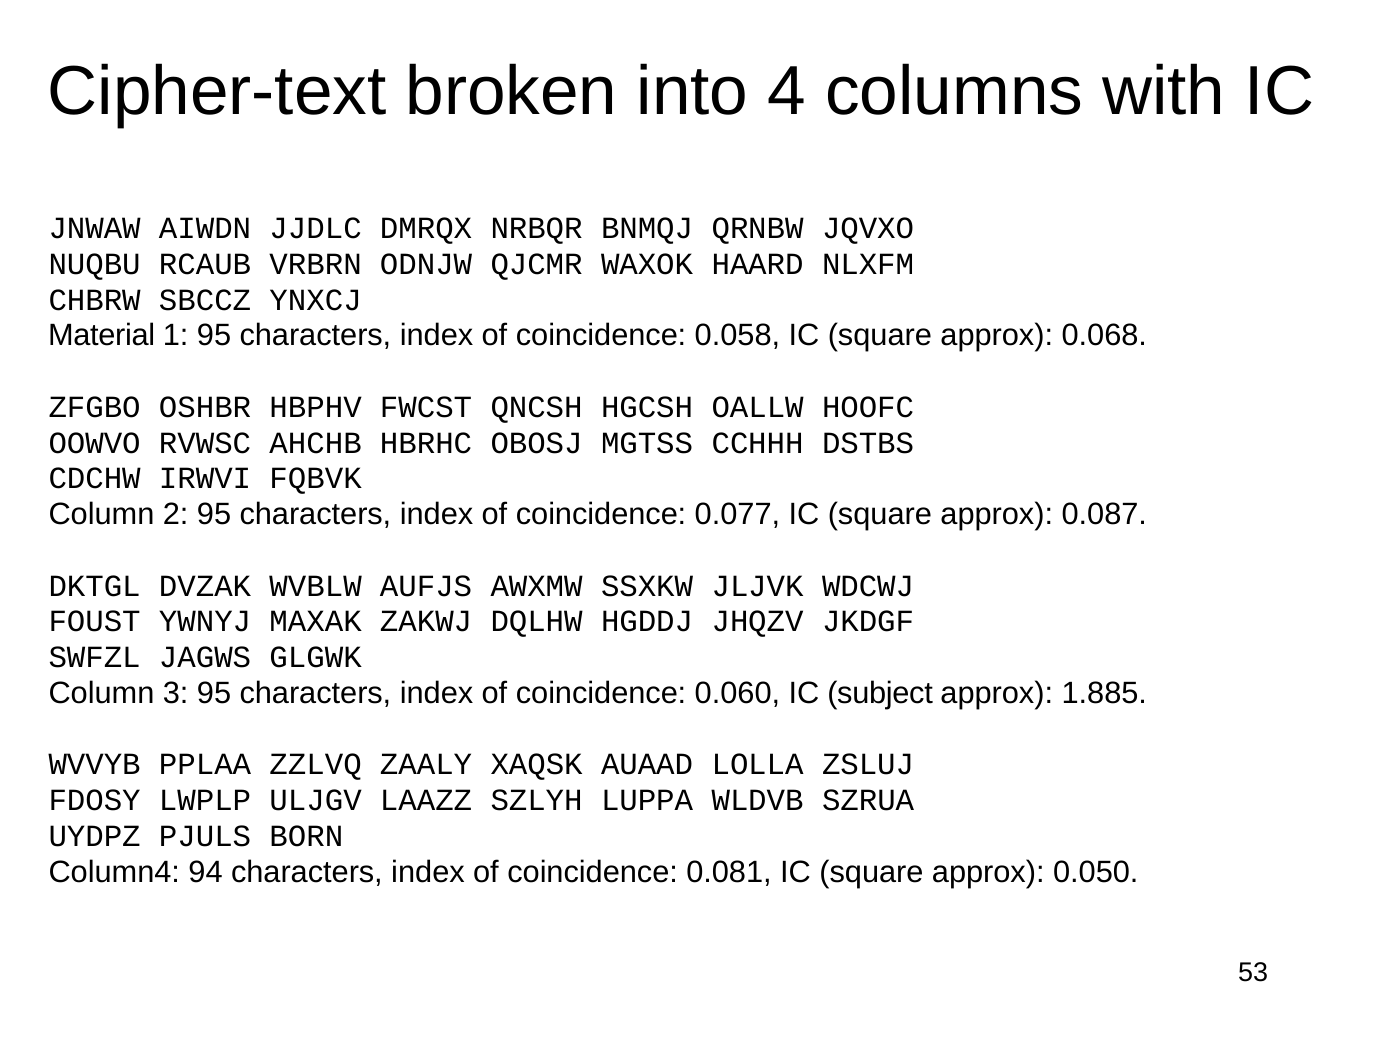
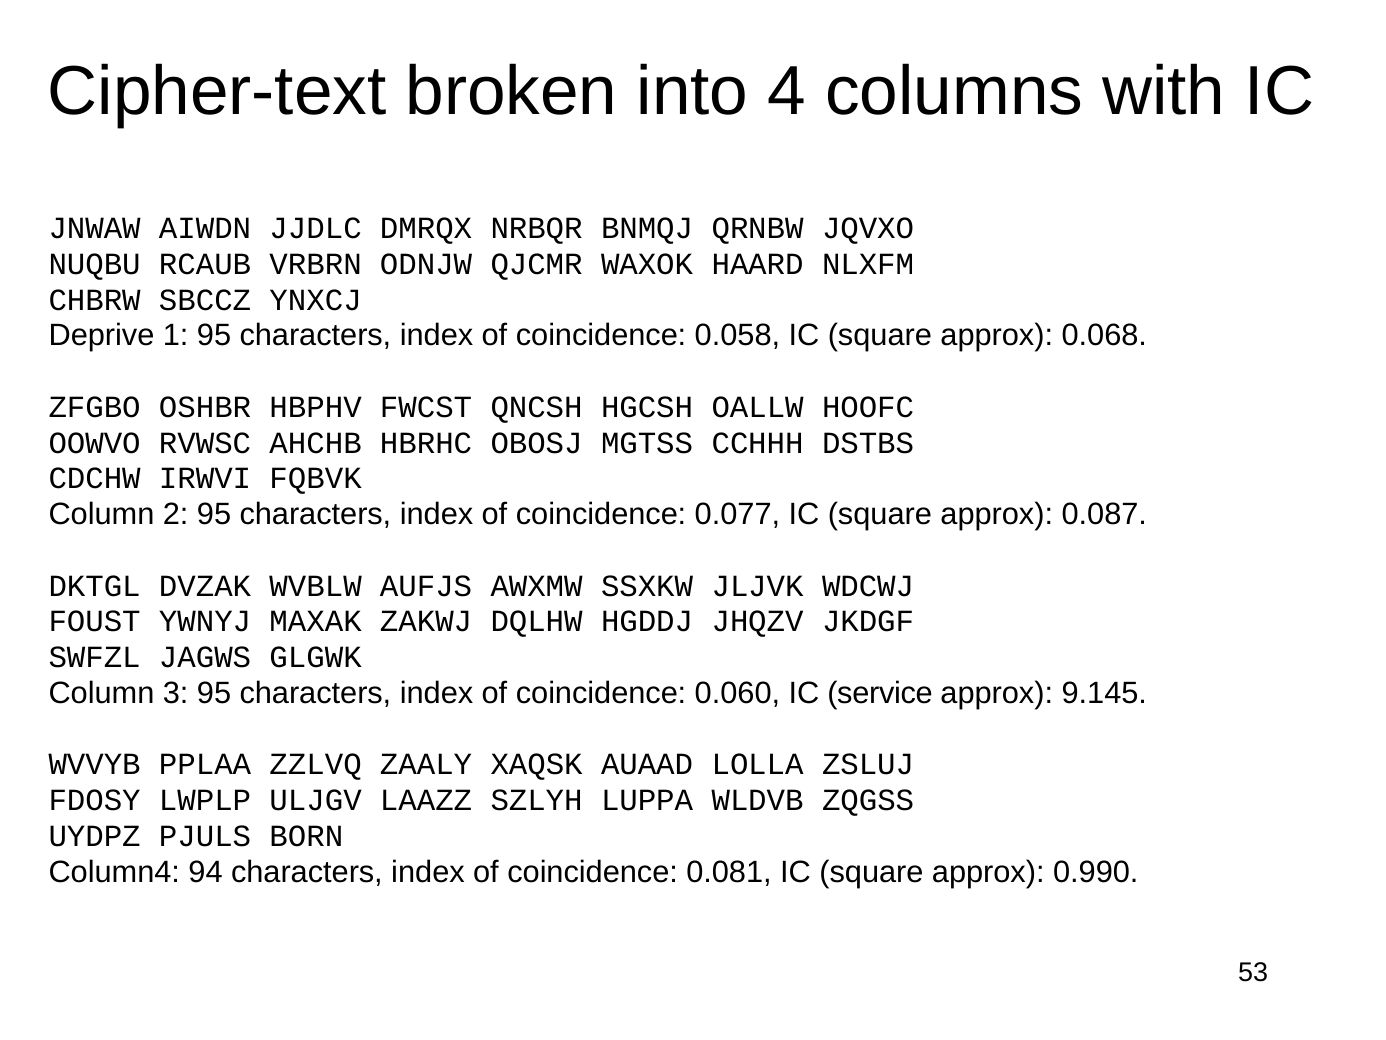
Material: Material -> Deprive
subject: subject -> service
1.885: 1.885 -> 9.145
SZRUA: SZRUA -> ZQGSS
0.050: 0.050 -> 0.990
